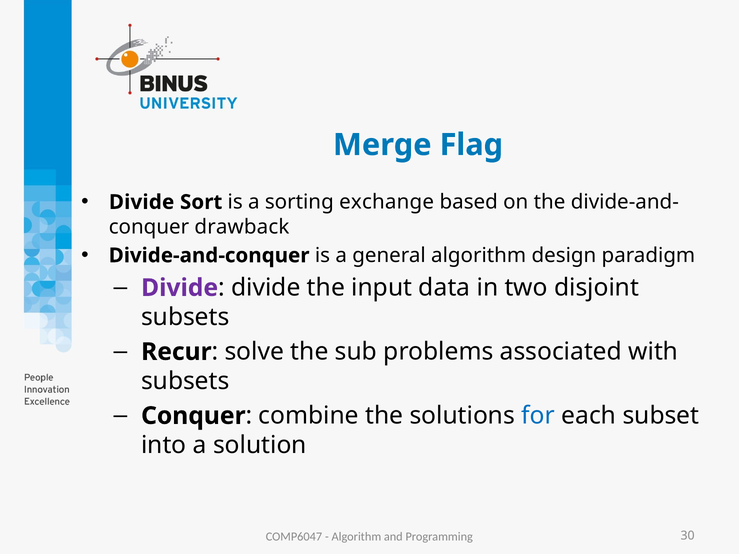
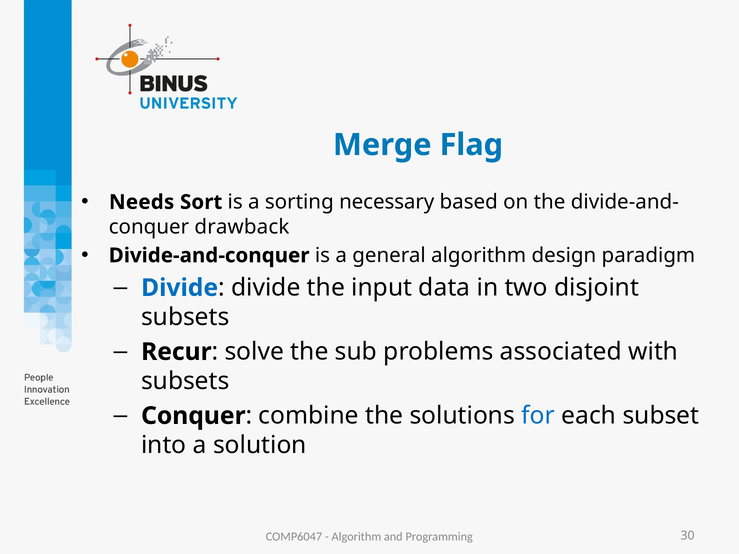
Divide at (142, 202): Divide -> Needs
exchange: exchange -> necessary
Divide at (180, 288) colour: purple -> blue
